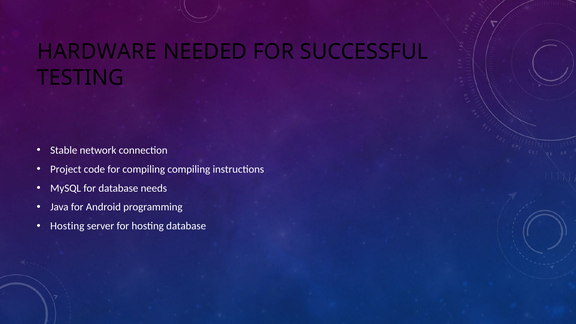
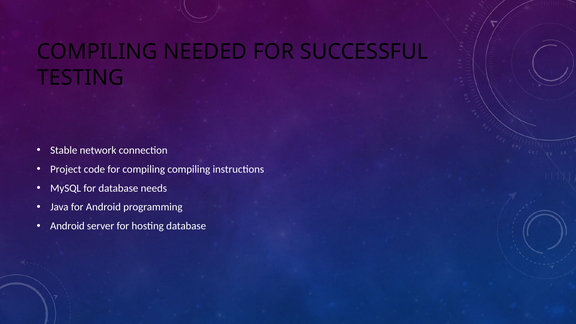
HARDWARE at (97, 52): HARDWARE -> COMPILING
Hosting at (67, 226): Hosting -> Android
